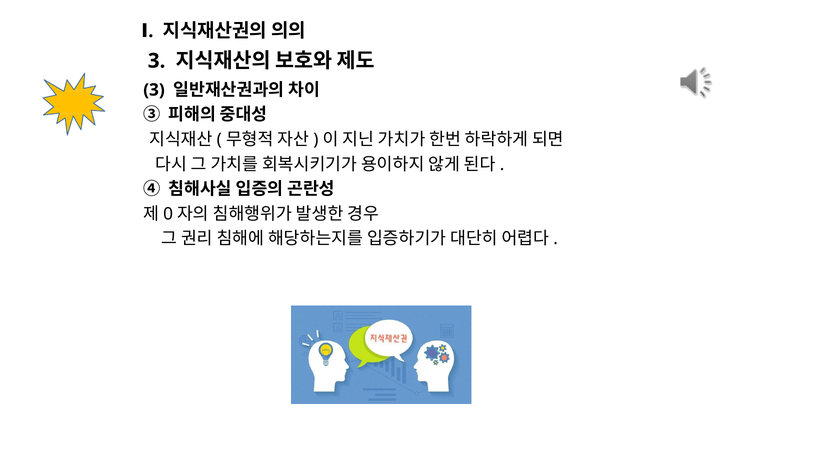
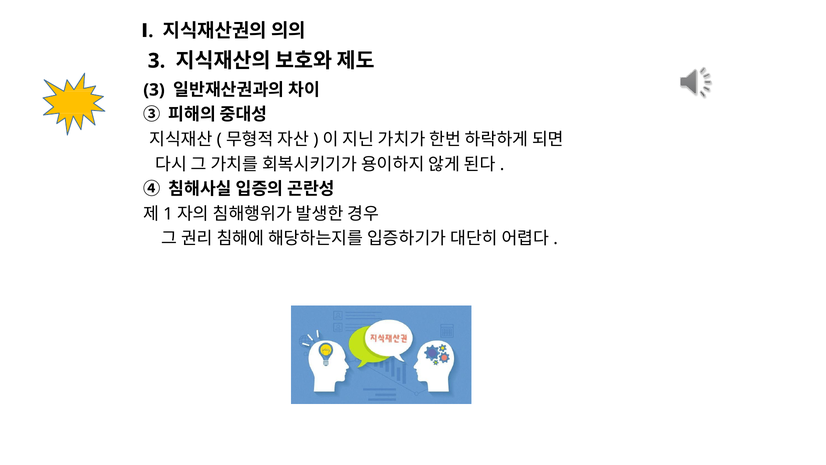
0: 0 -> 1
